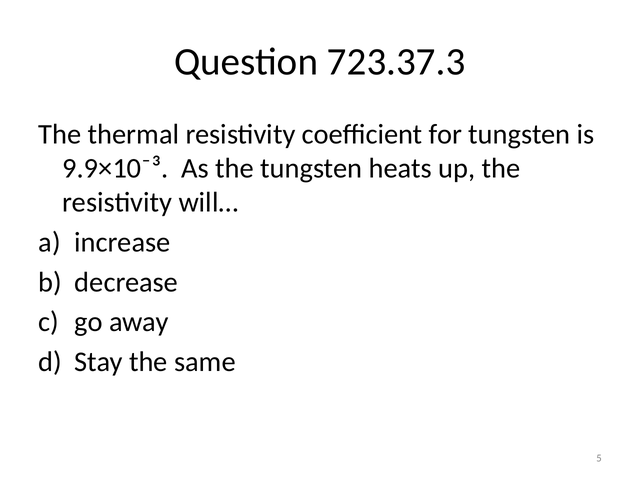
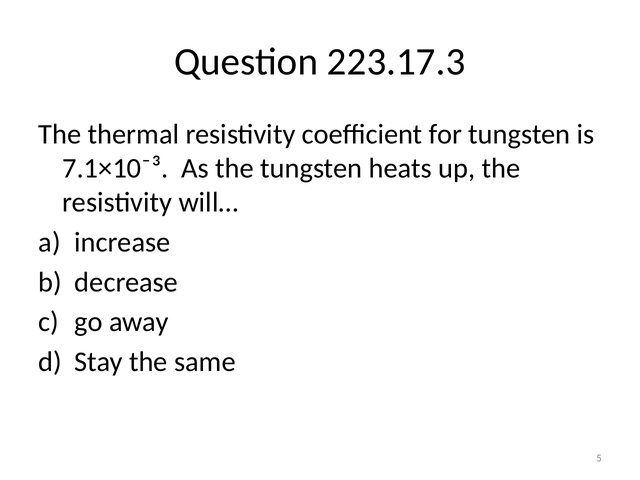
723.37.3: 723.37.3 -> 223.17.3
9.9×10⁻³: 9.9×10⁻³ -> 7.1×10⁻³
